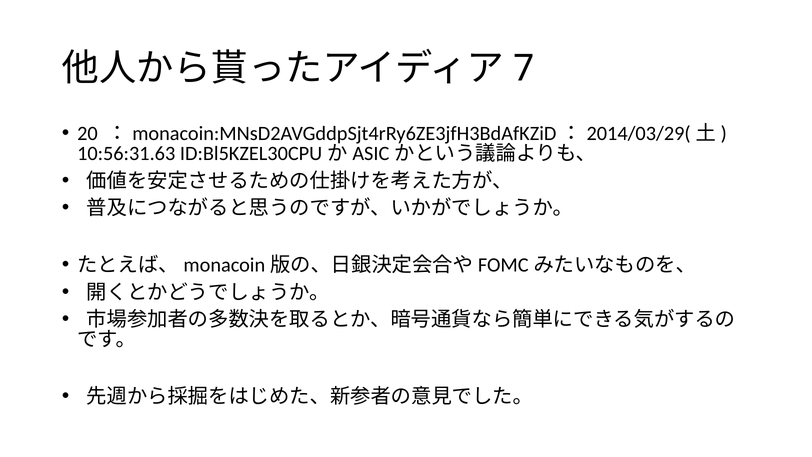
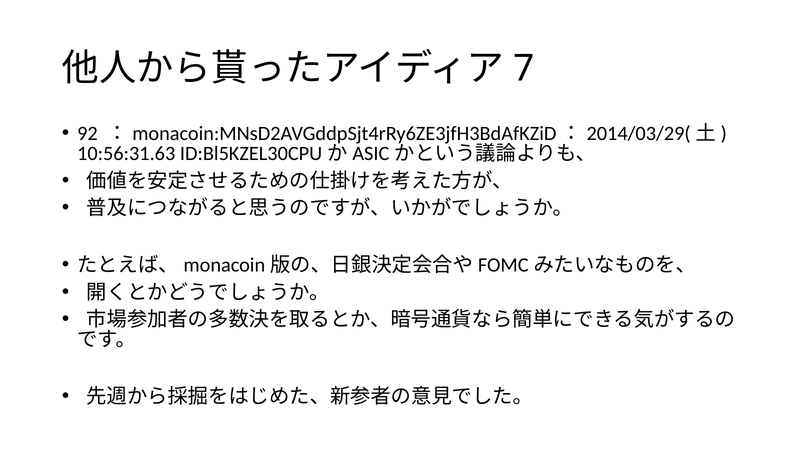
20: 20 -> 92
